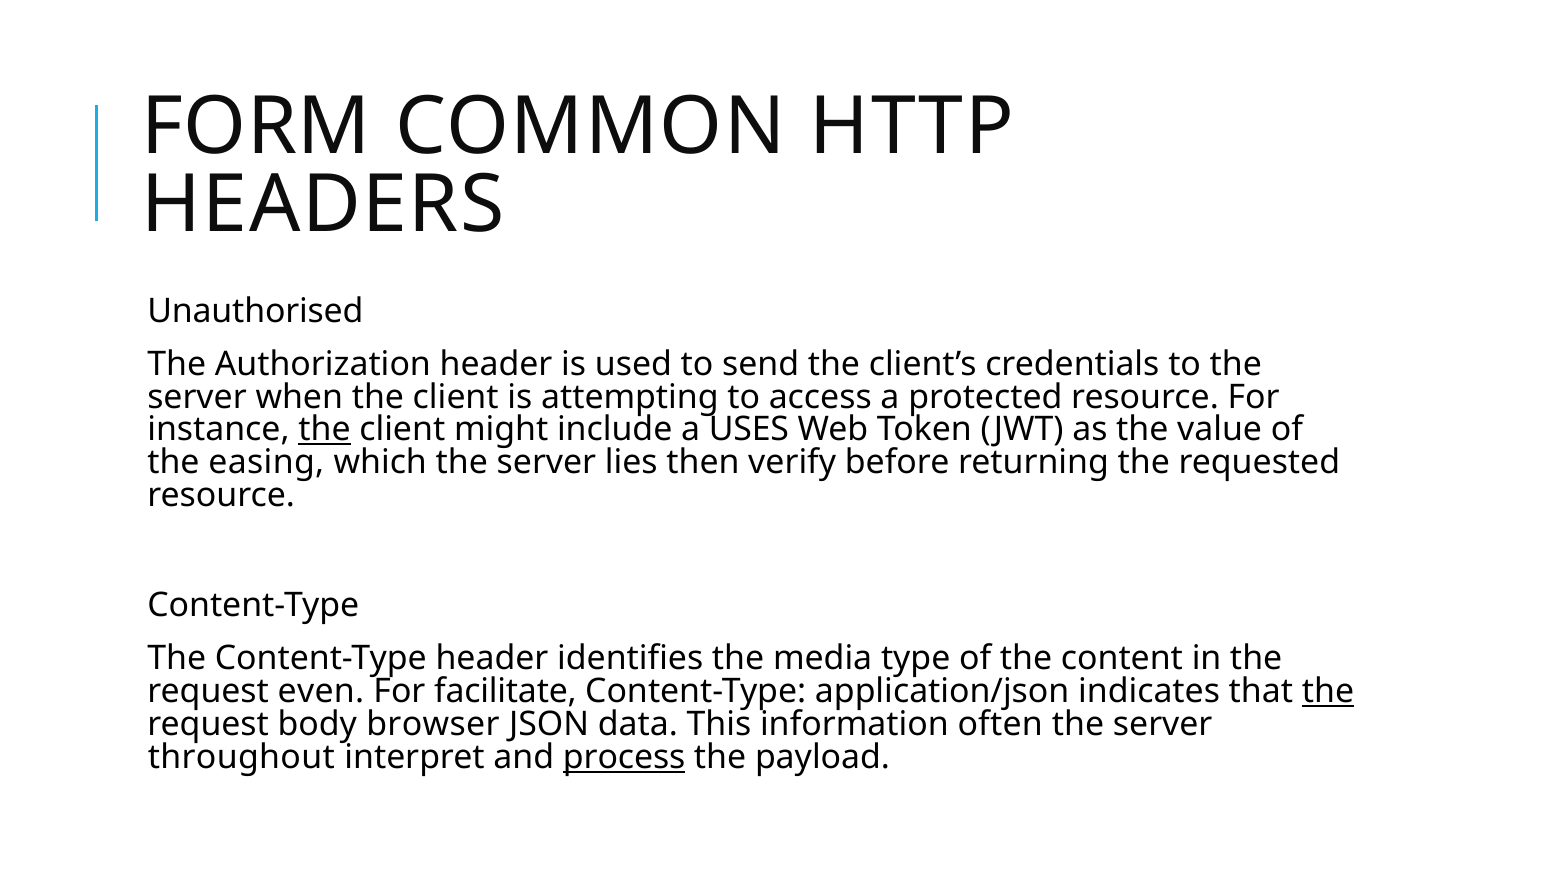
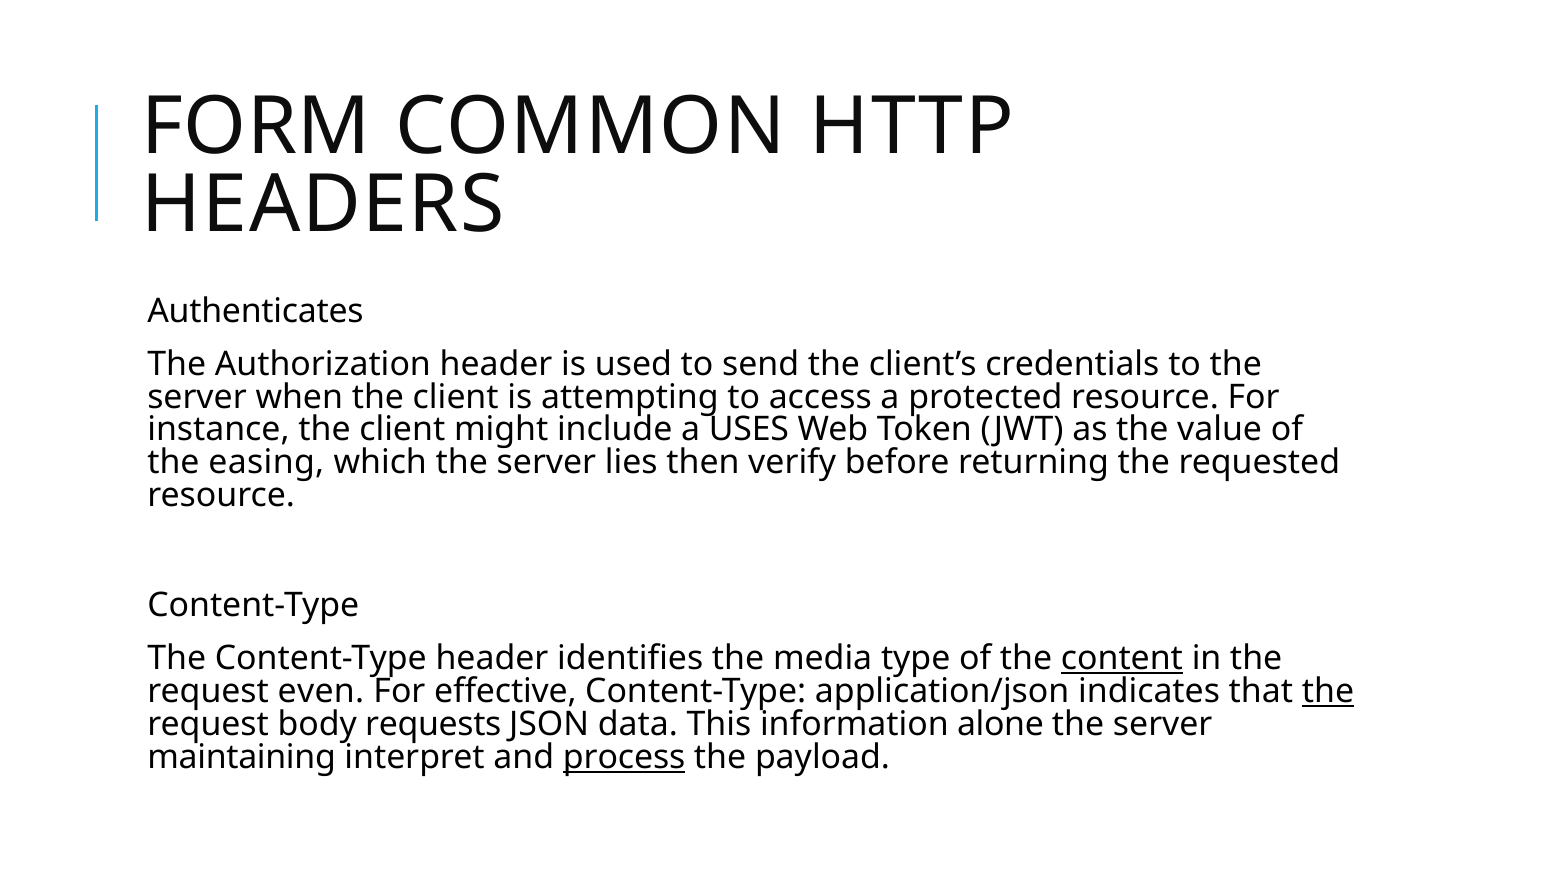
Unauthorised: Unauthorised -> Authenticates
the at (324, 430) underline: present -> none
content underline: none -> present
facilitate: facilitate -> effective
browser: browser -> requests
often: often -> alone
throughout: throughout -> maintaining
